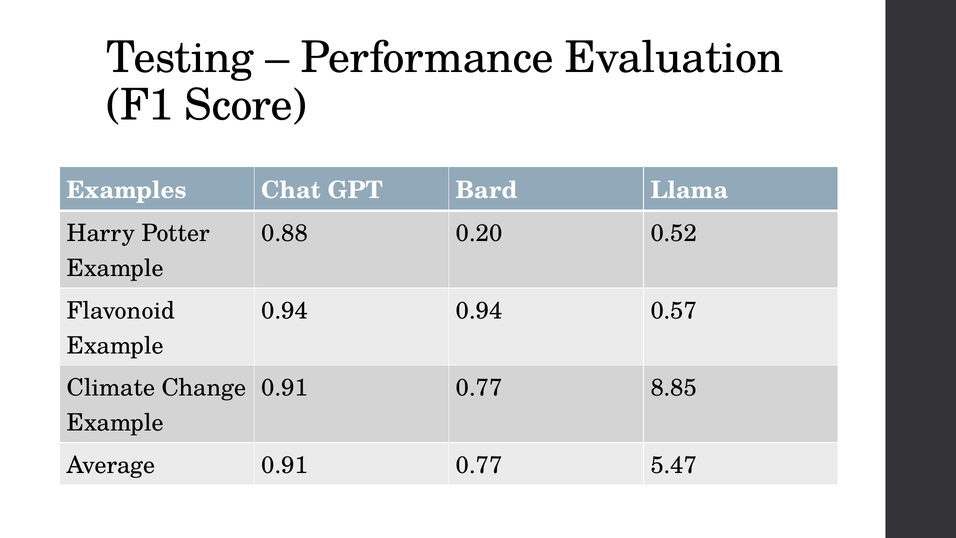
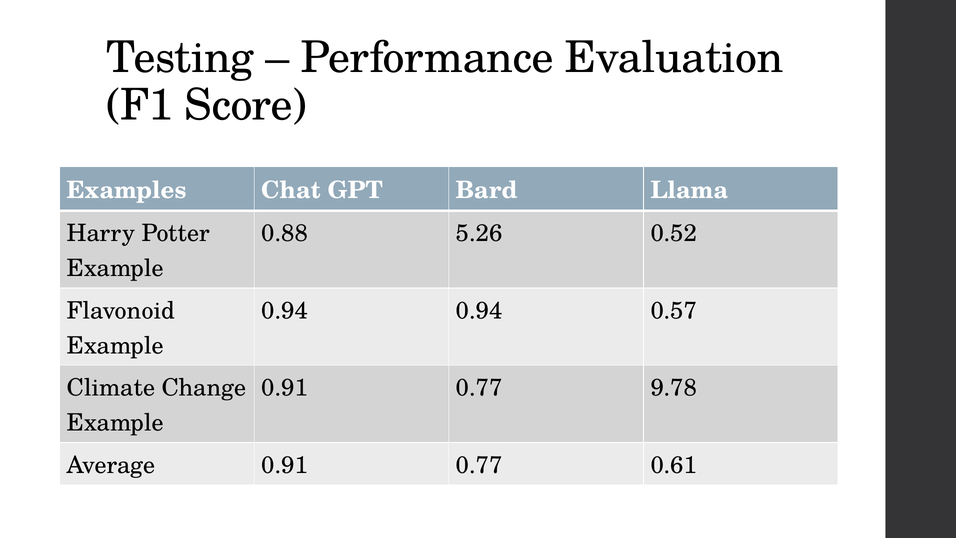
0.20: 0.20 -> 5.26
8.85: 8.85 -> 9.78
5.47: 5.47 -> 0.61
